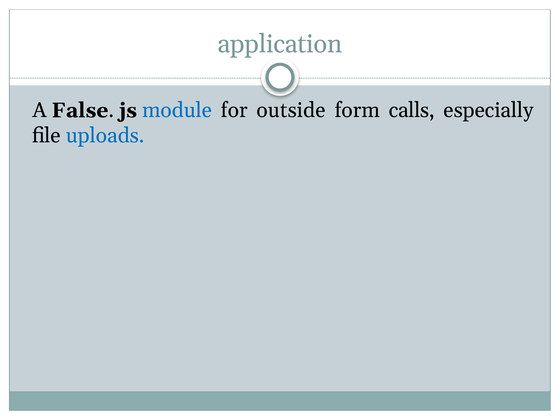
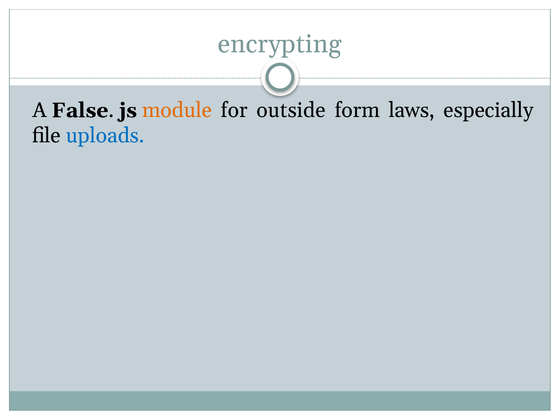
application: application -> encrypting
module colour: blue -> orange
calls: calls -> laws
